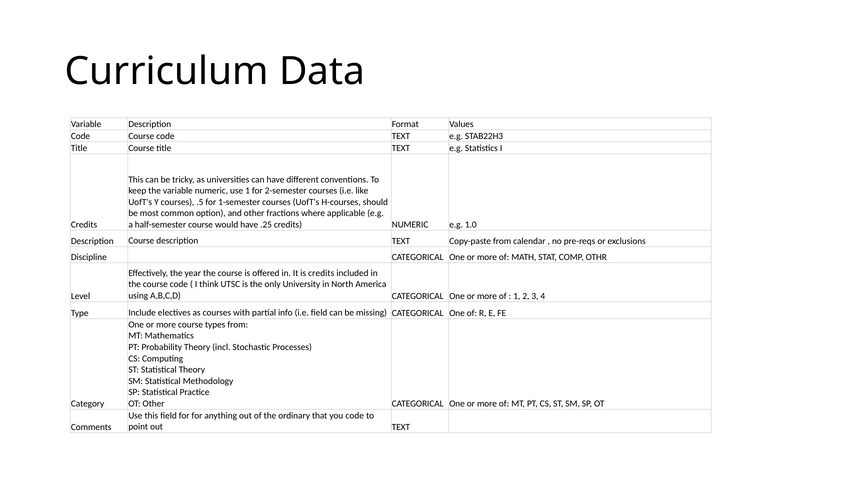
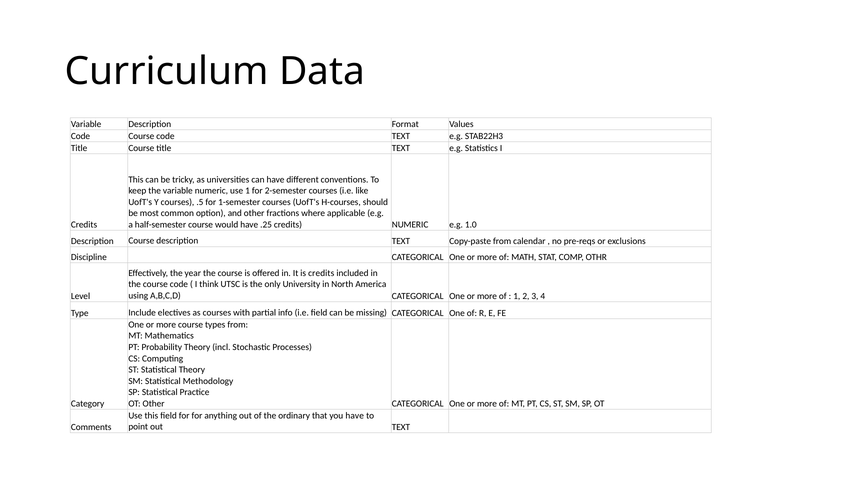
you code: code -> have
